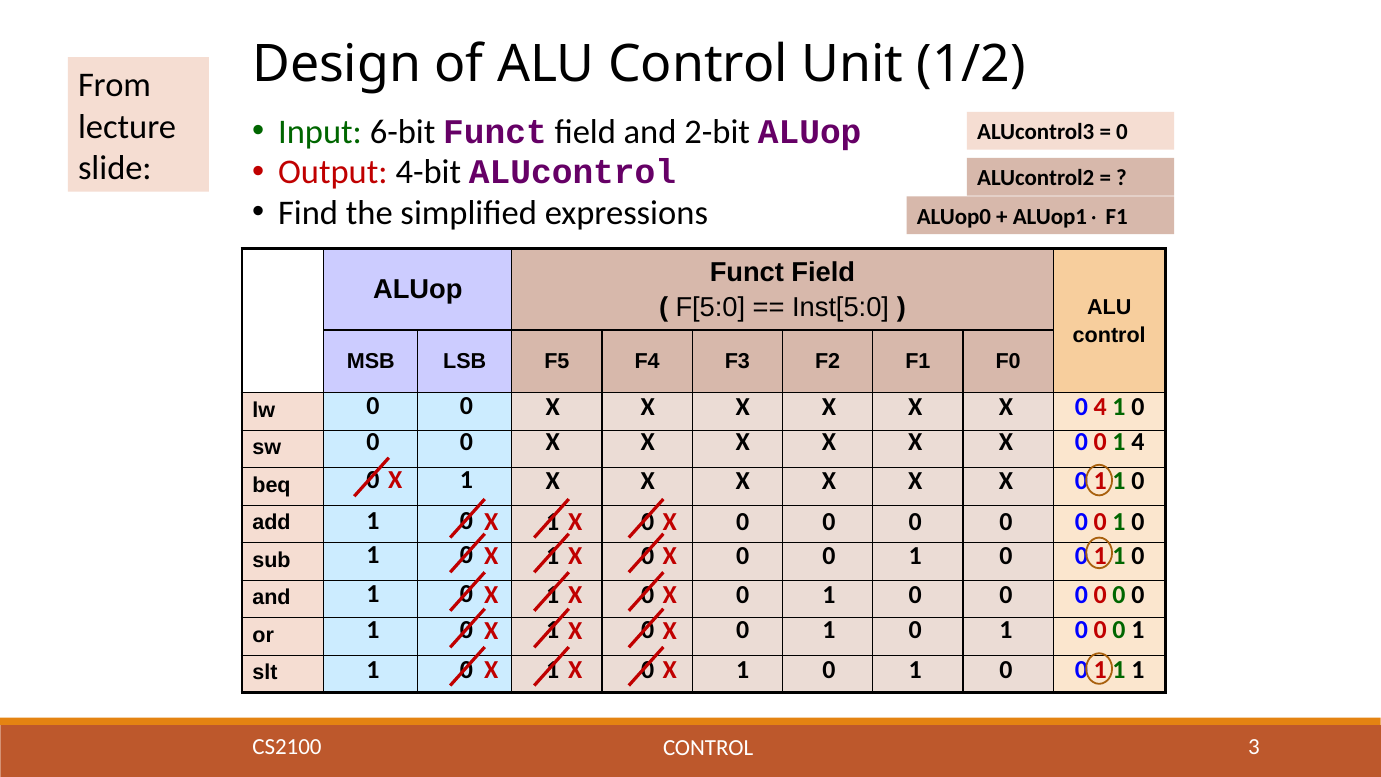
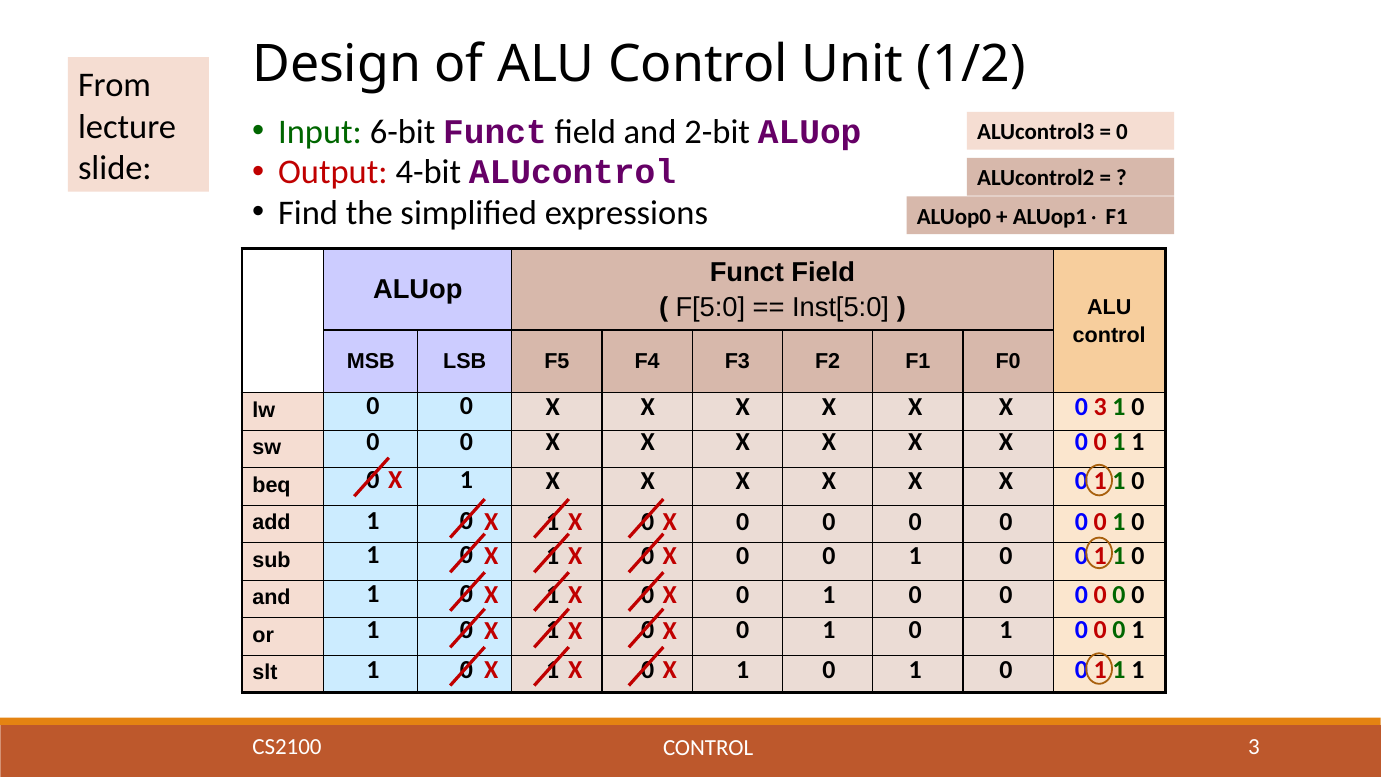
0 4: 4 -> 3
4 at (1138, 442): 4 -> 1
